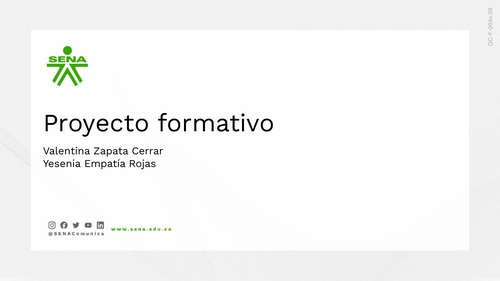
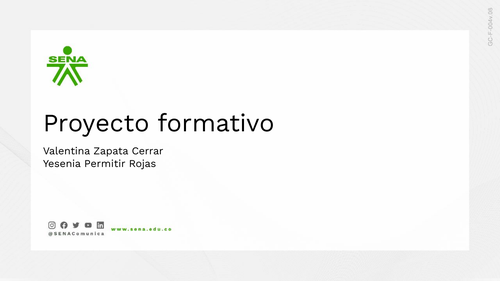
Empatía: Empatía -> Permitir
